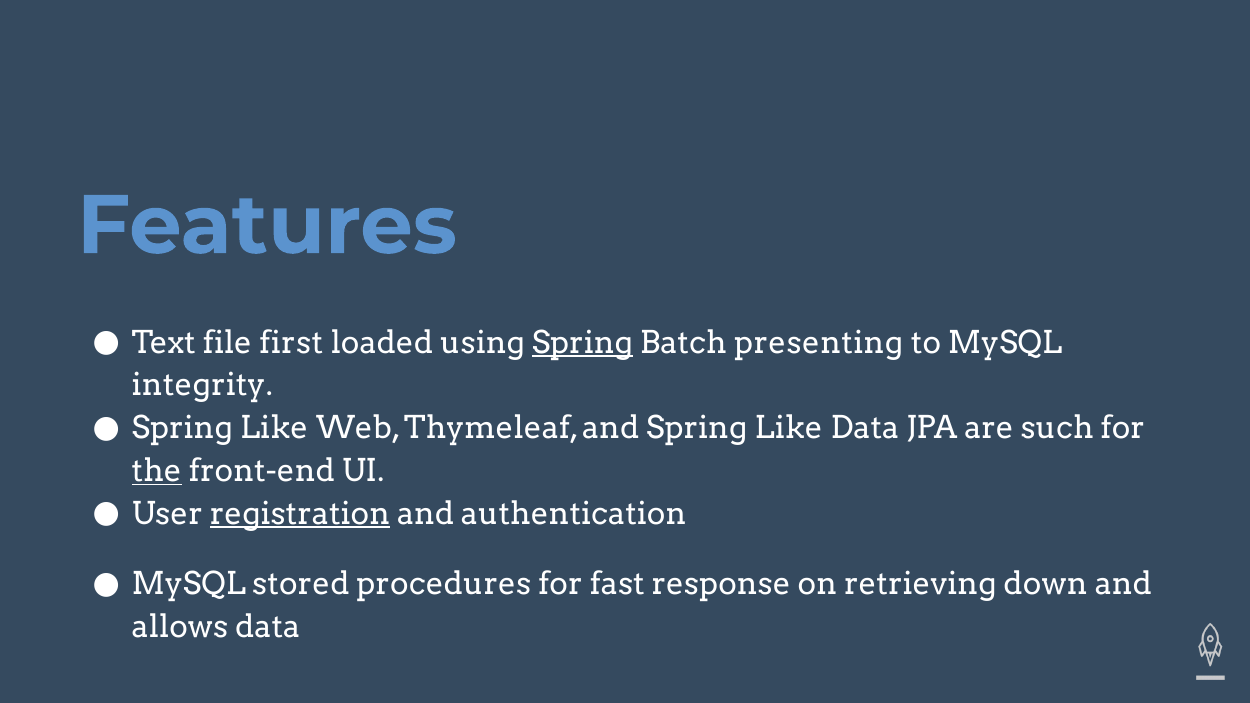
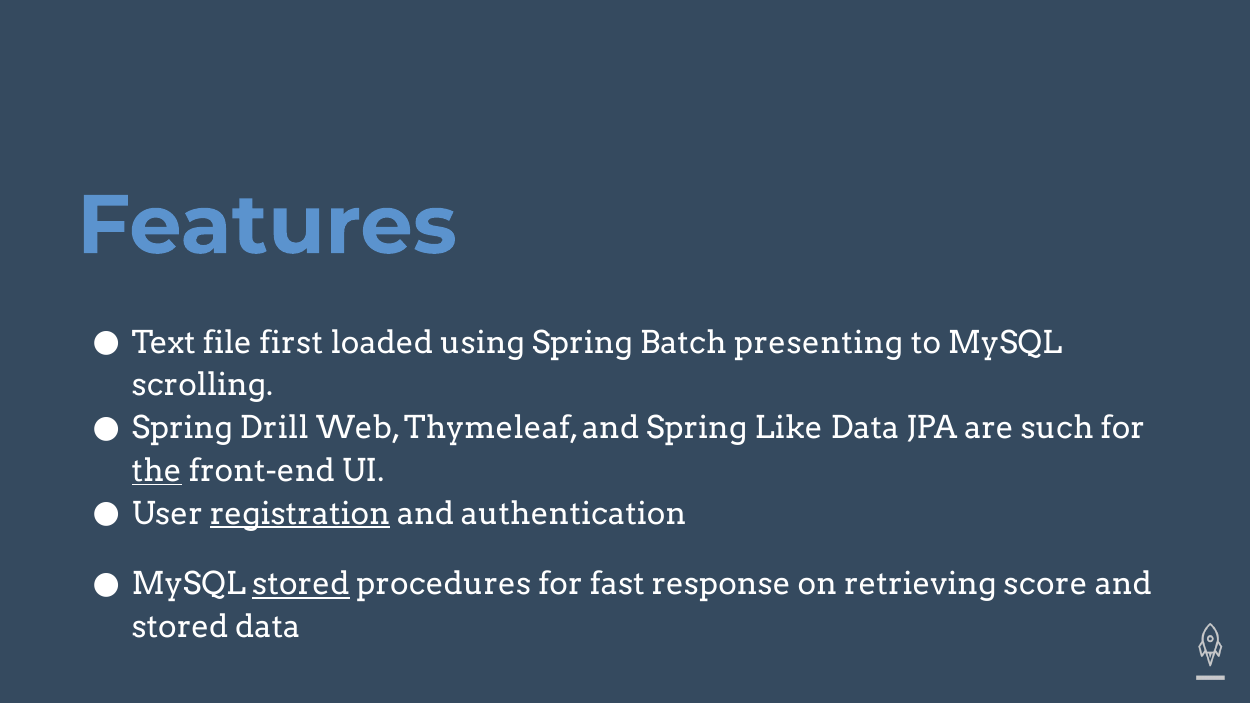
Spring at (582, 343) underline: present -> none
integrity: integrity -> scrolling
Like at (274, 428): Like -> Drill
stored at (301, 584) underline: none -> present
down: down -> score
allows at (180, 627): allows -> stored
